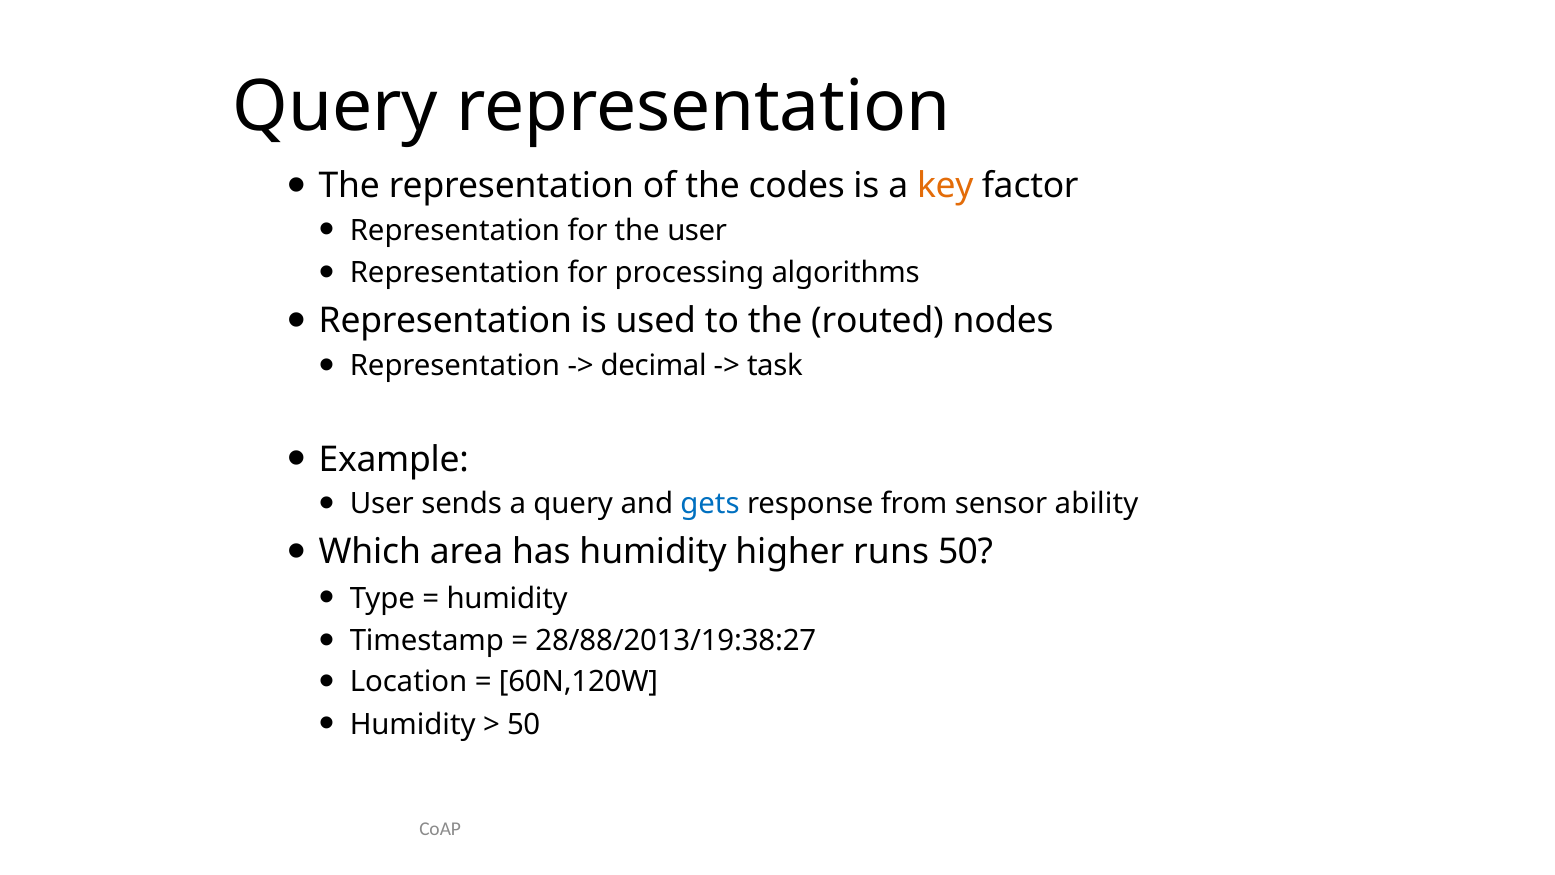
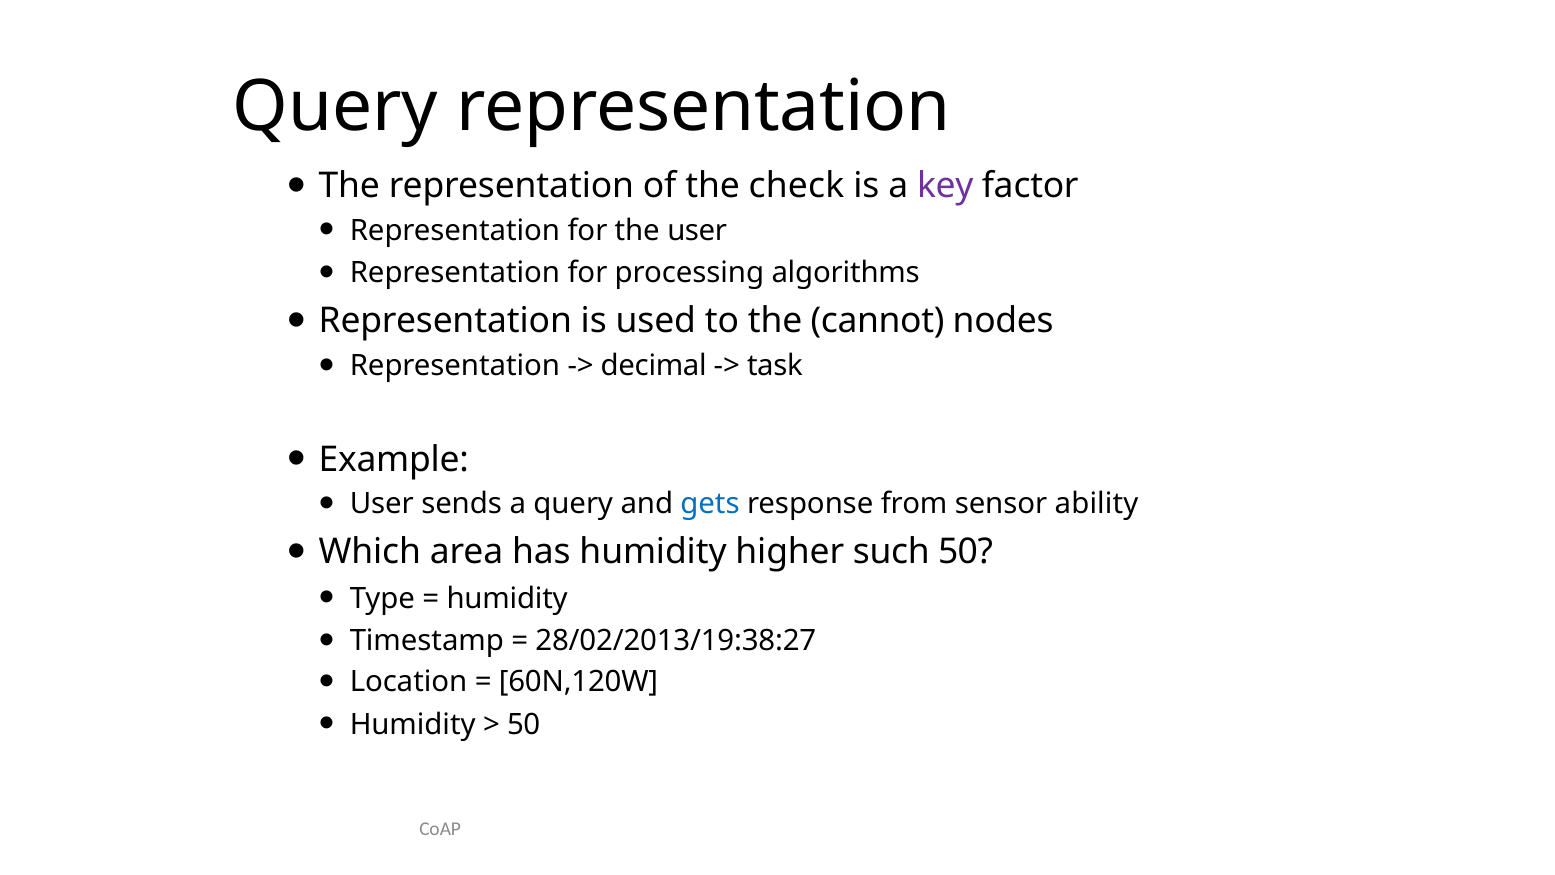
codes: codes -> check
key colour: orange -> purple
routed: routed -> cannot
runs: runs -> such
28/88/2013/19:38:27: 28/88/2013/19:38:27 -> 28/02/2013/19:38:27
